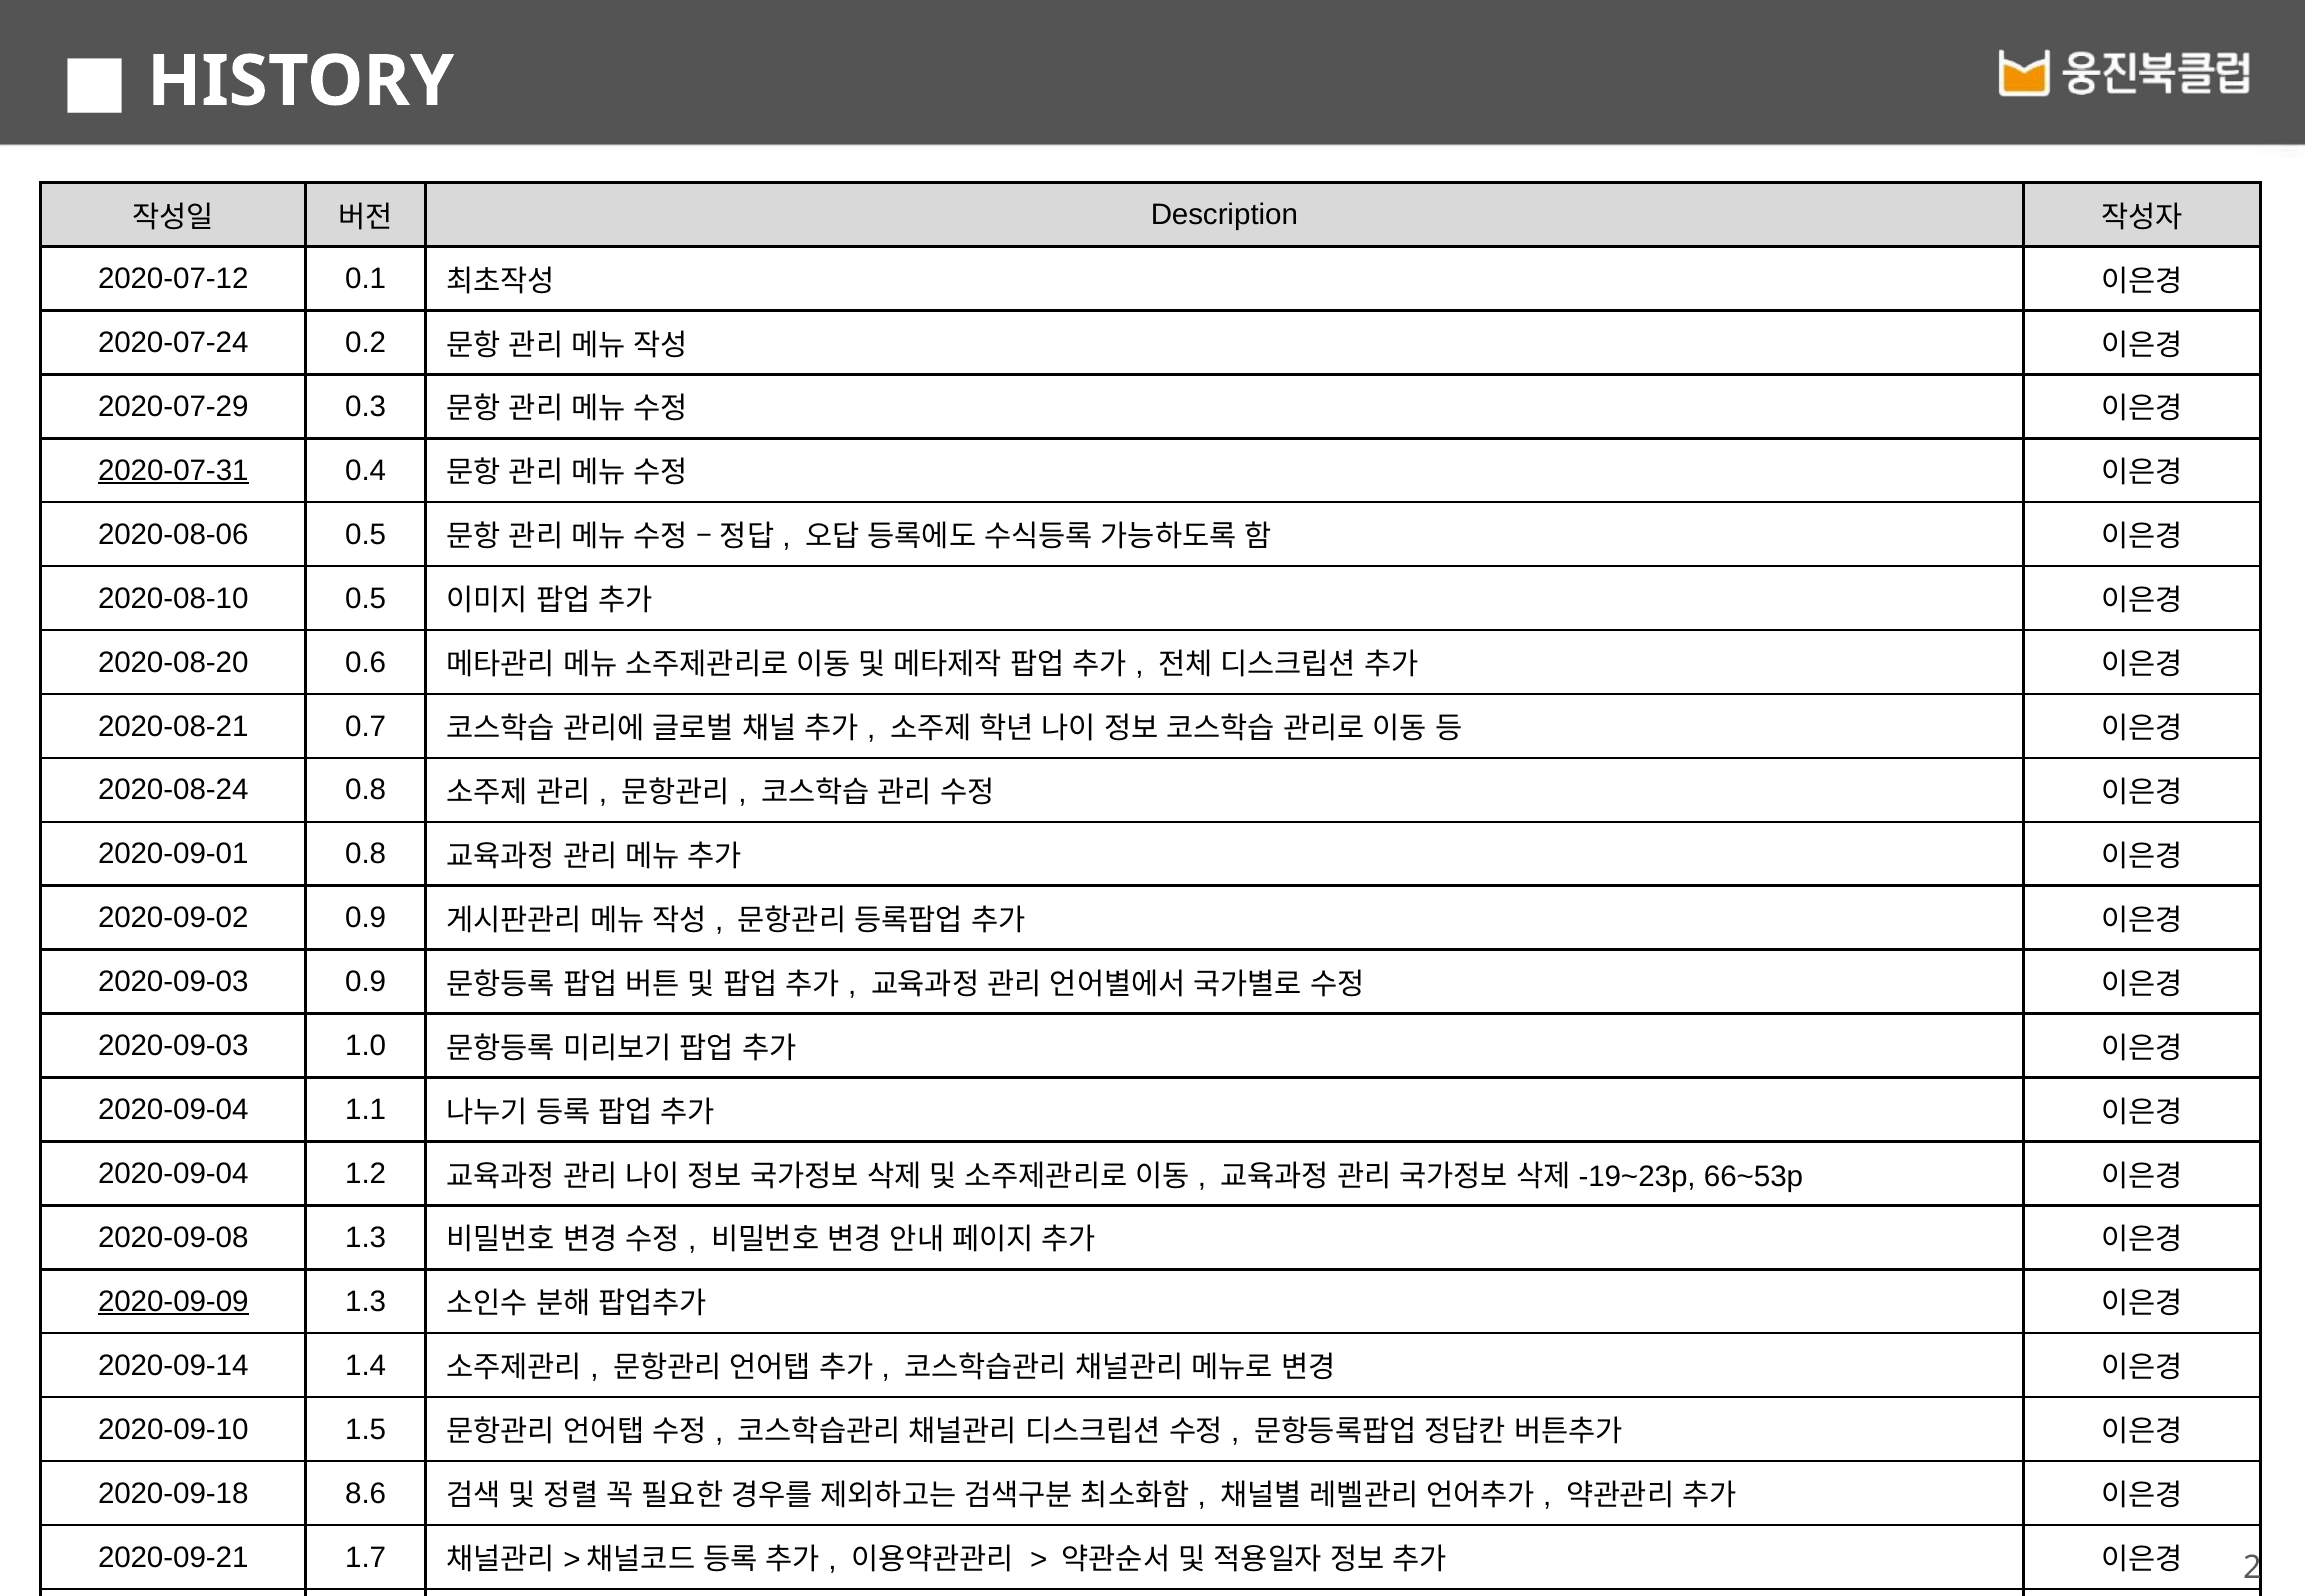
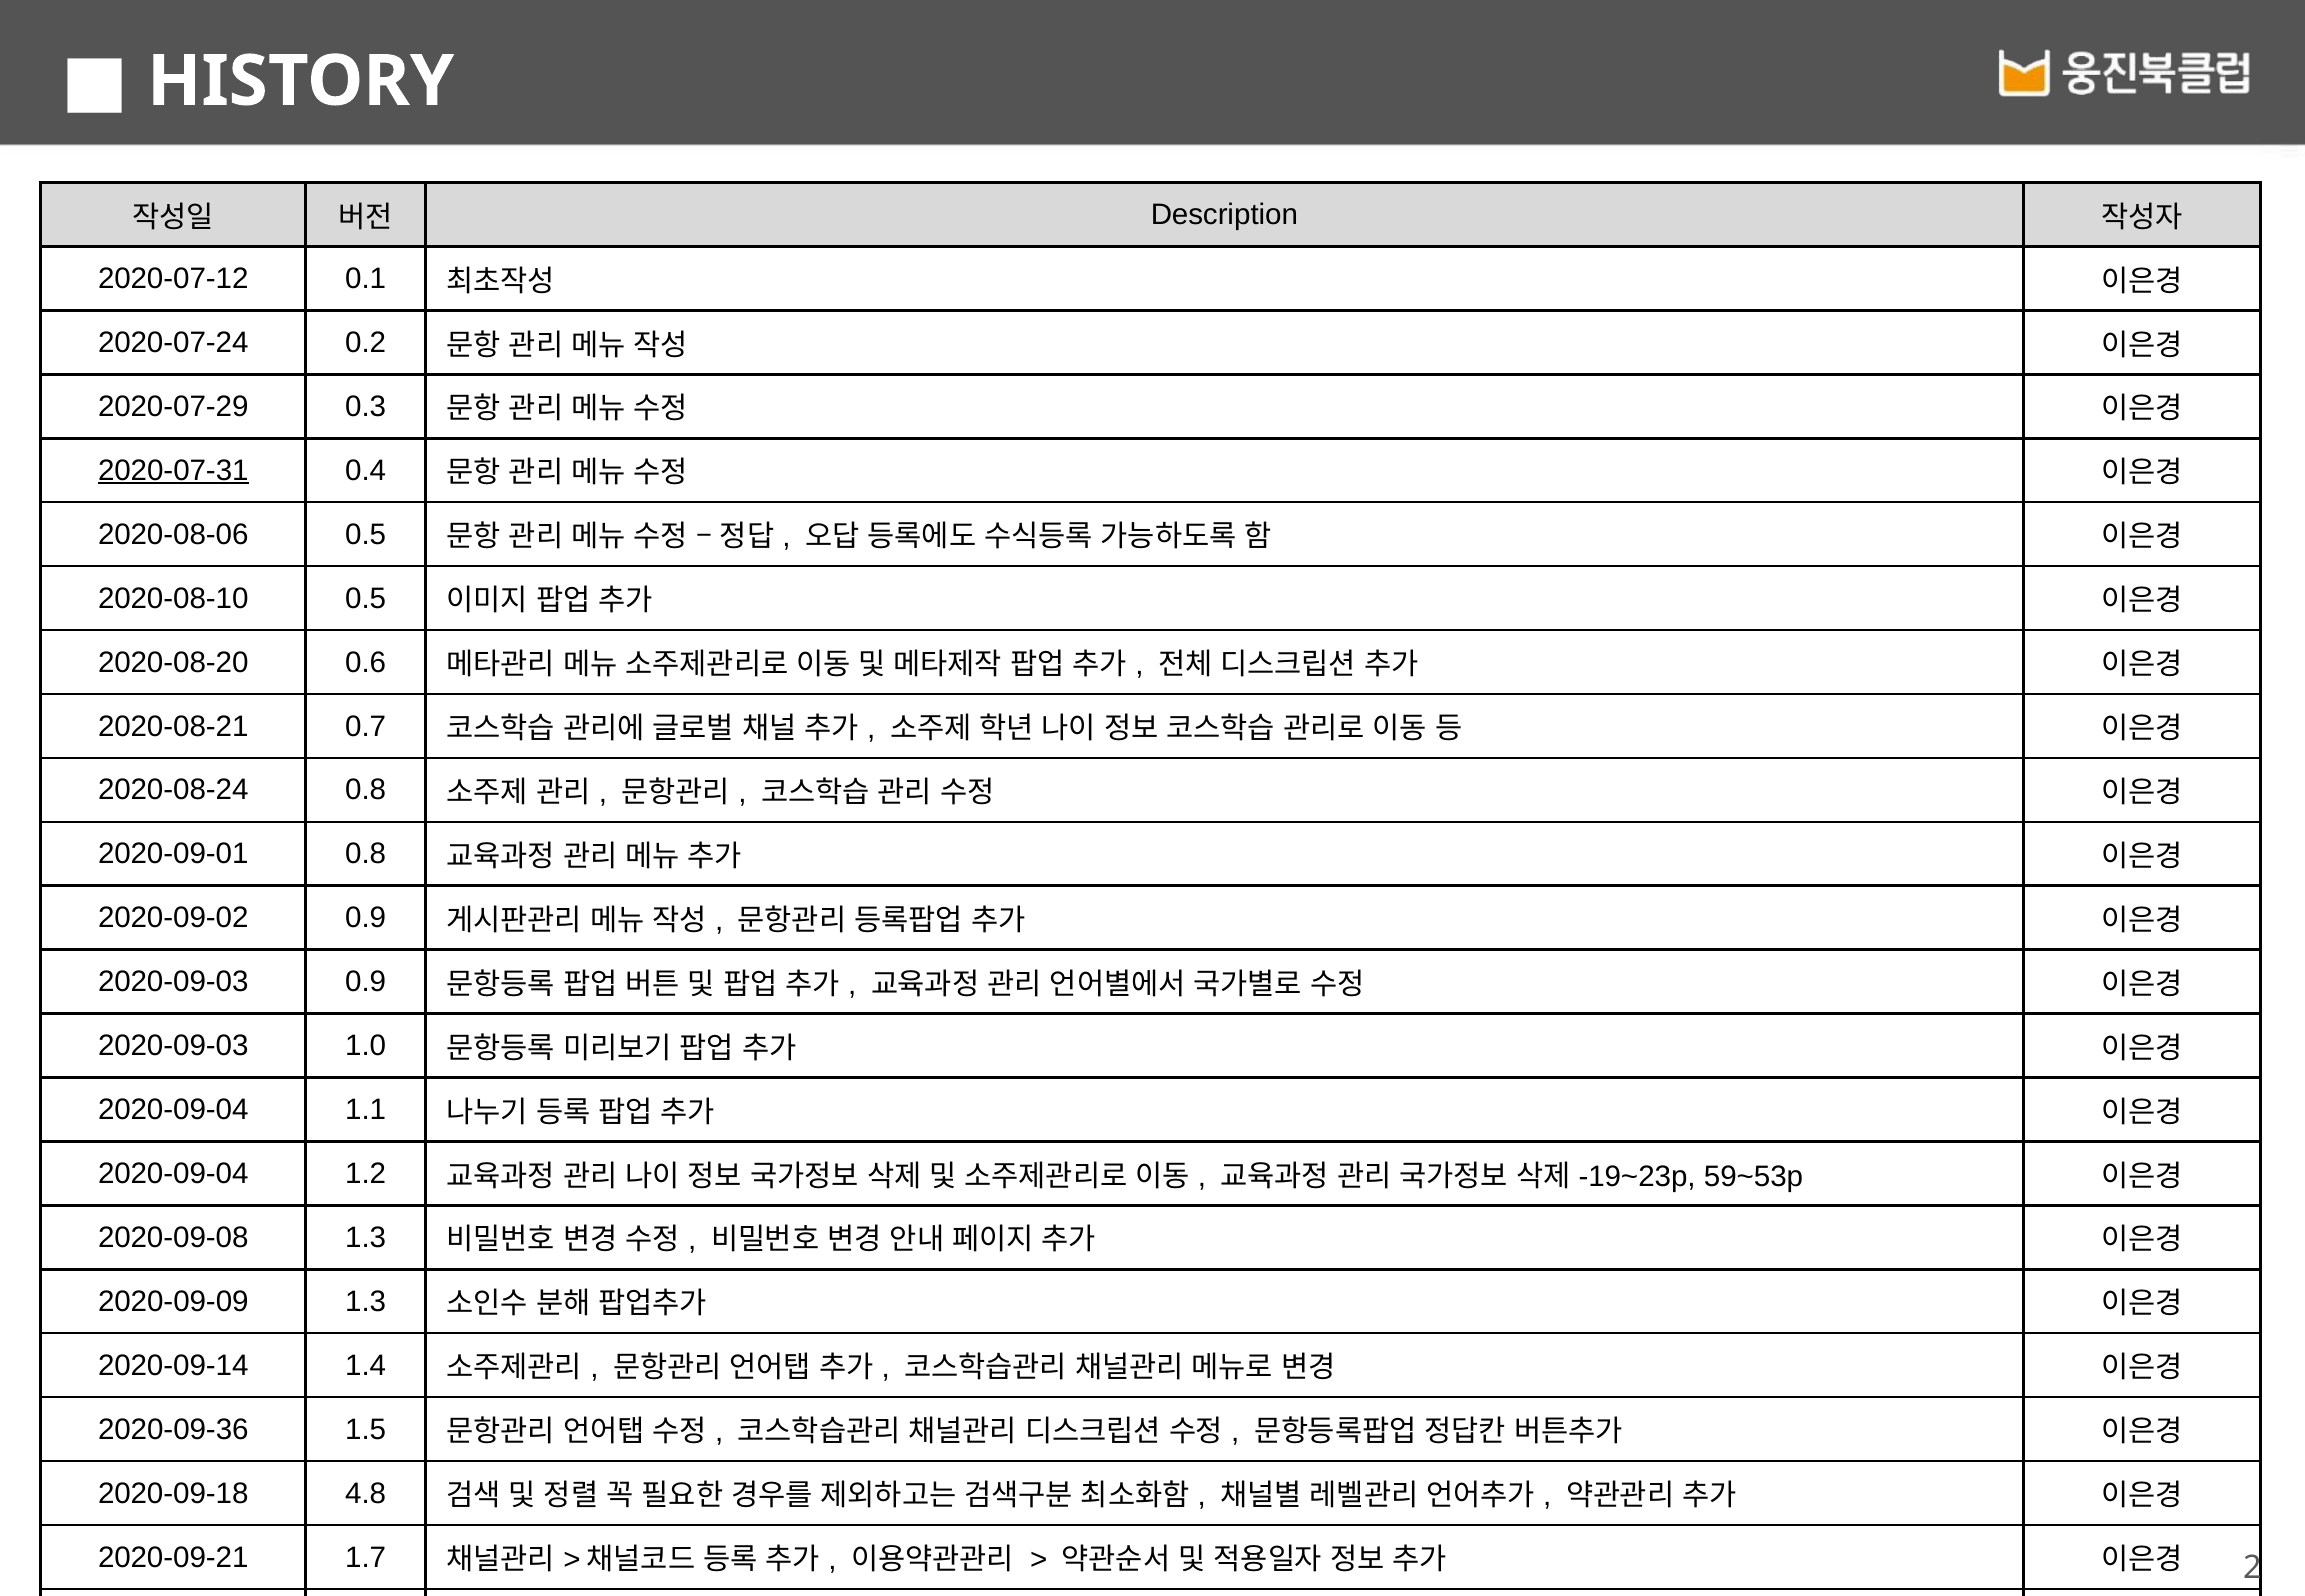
66~53p: 66~53p -> 59~53p
2020-09-09 underline: present -> none
2020-09-10: 2020-09-10 -> 2020-09-36
8.6: 8.6 -> 4.8
